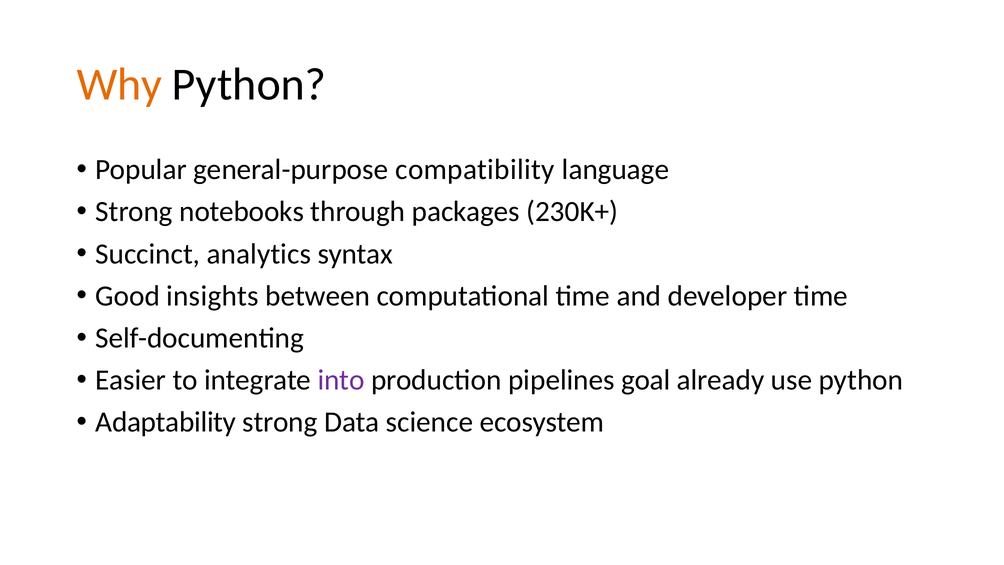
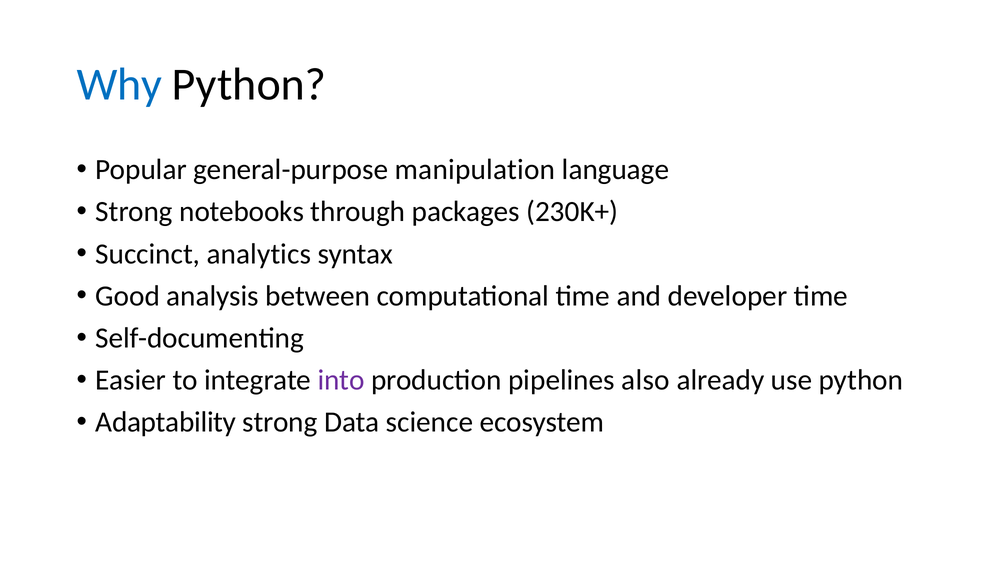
Why colour: orange -> blue
compatibility: compatibility -> manipulation
insights: insights -> analysis
goal: goal -> also
